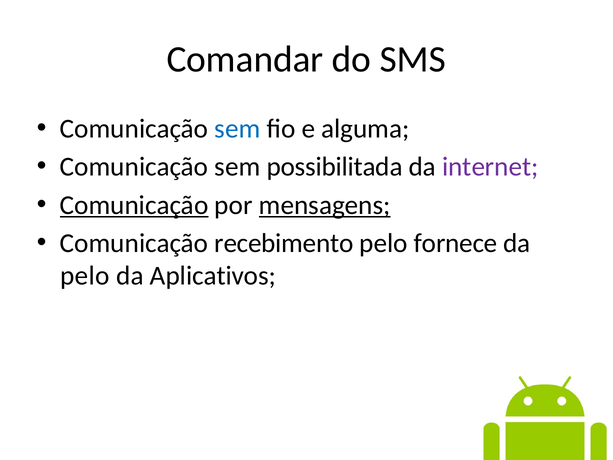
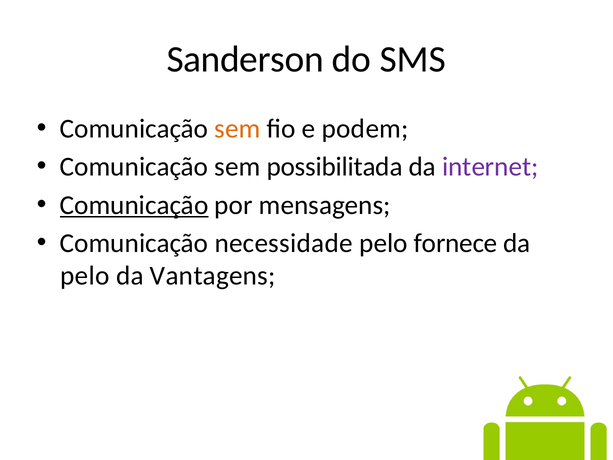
Comandar: Comandar -> Sanderson
sem at (237, 129) colour: blue -> orange
alguma: alguma -> podem
mensagens underline: present -> none
recebimento: recebimento -> necessidade
Aplicativos: Aplicativos -> Vantagens
